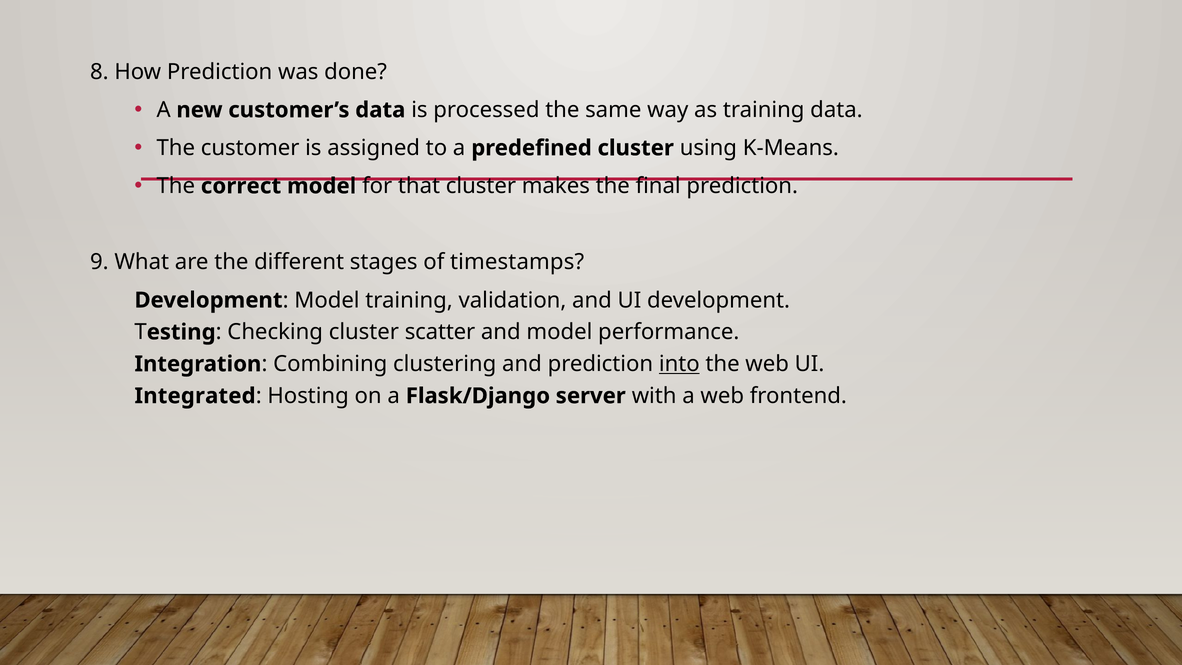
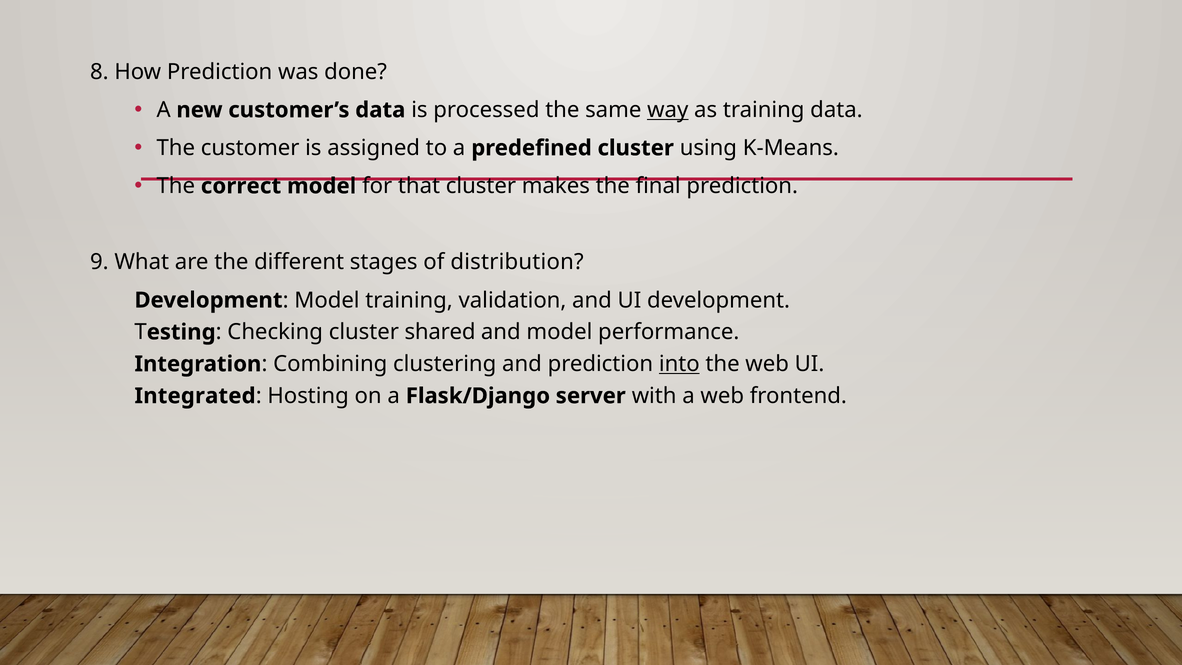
way underline: none -> present
timestamps: timestamps -> distribution
scatter: scatter -> shared
